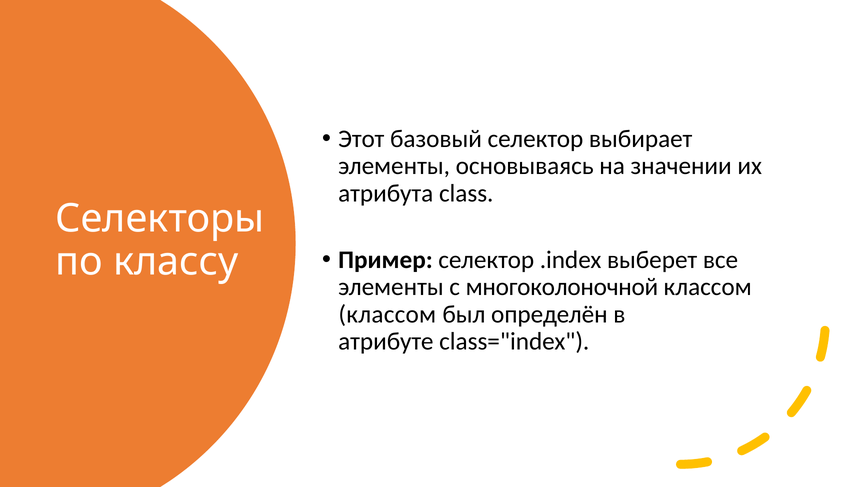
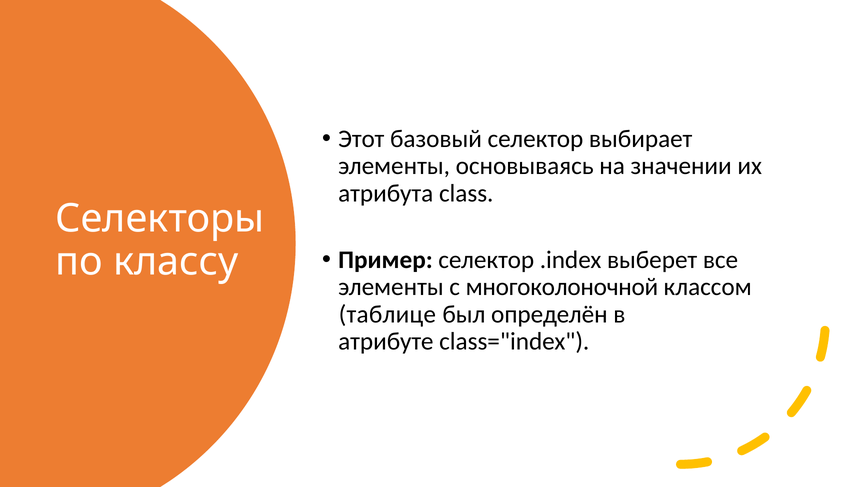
классом at (387, 314): классом -> таблице
